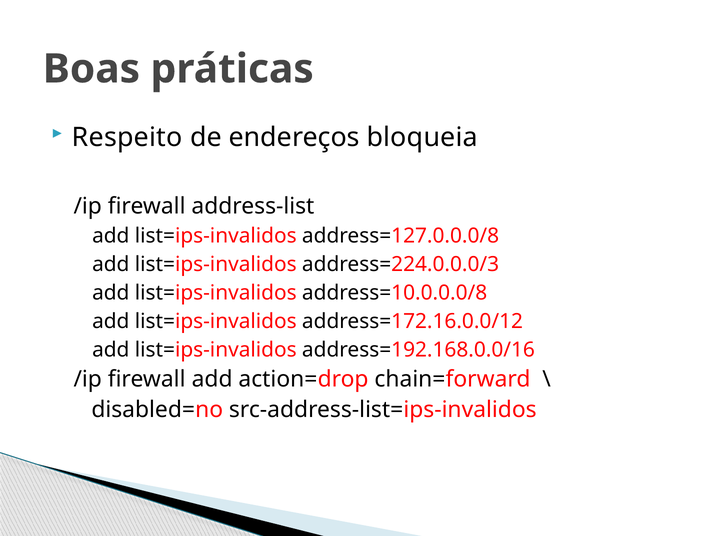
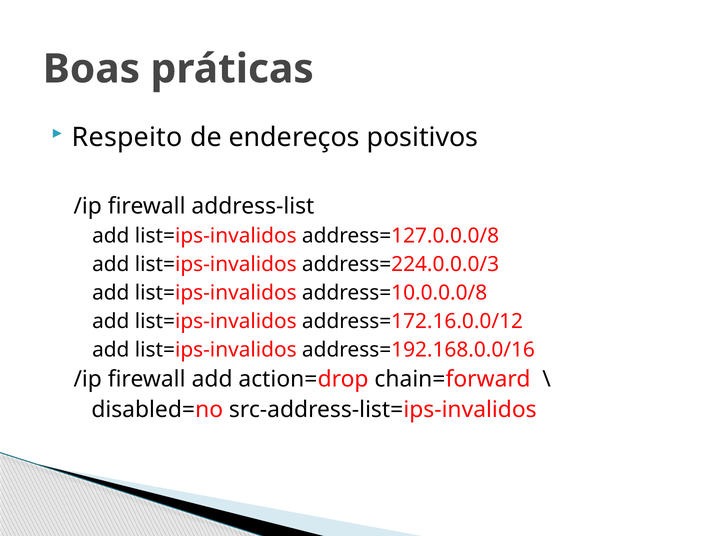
bloqueia: bloqueia -> positivos
